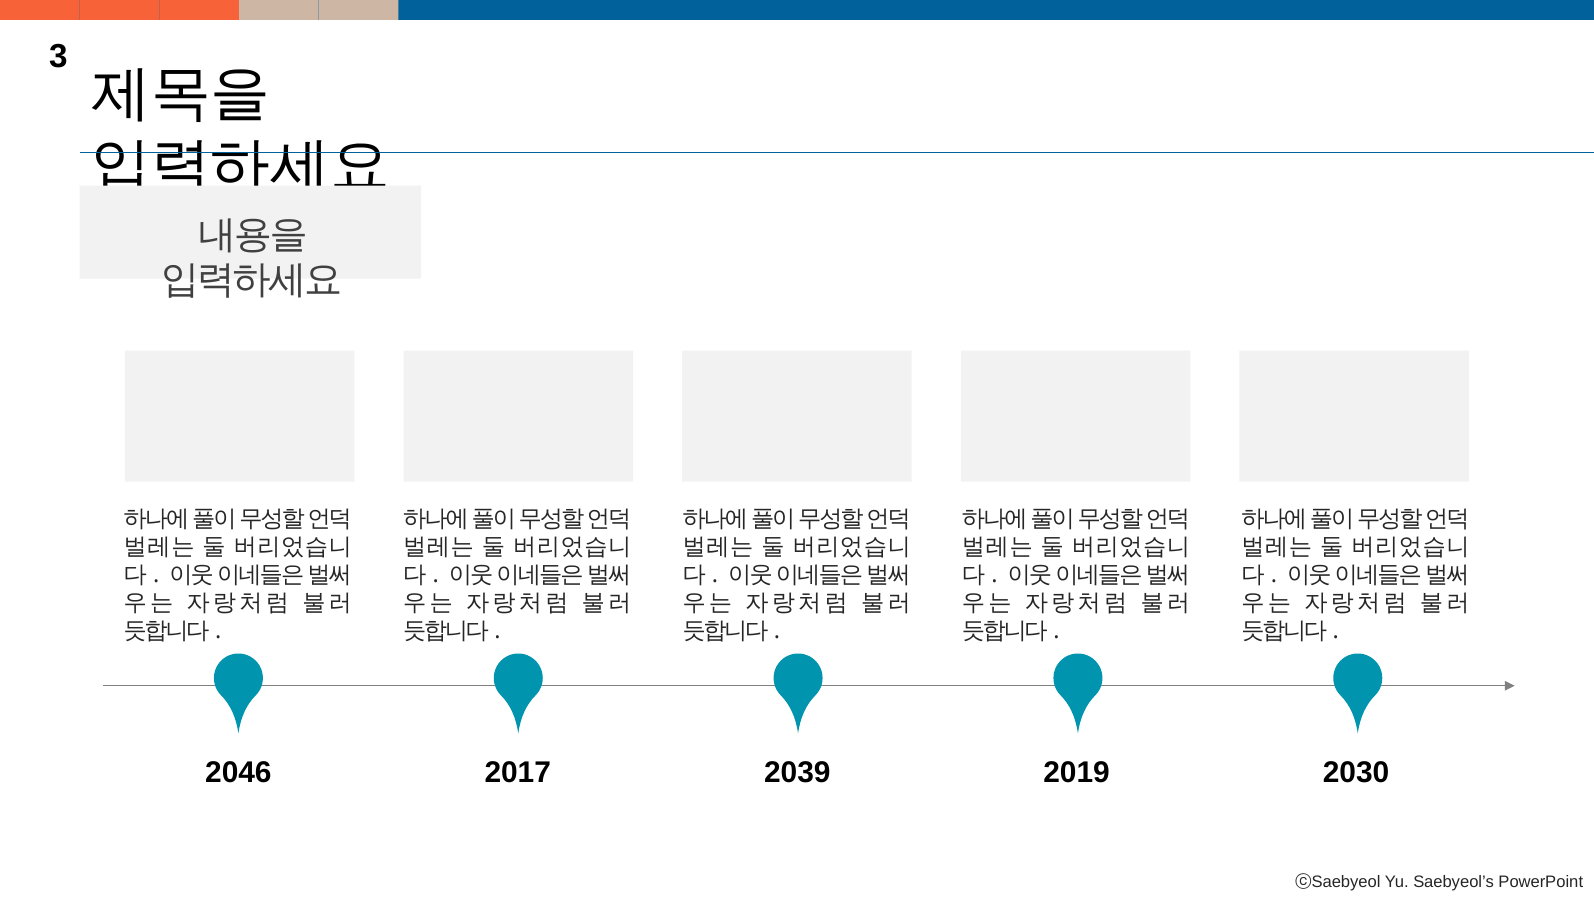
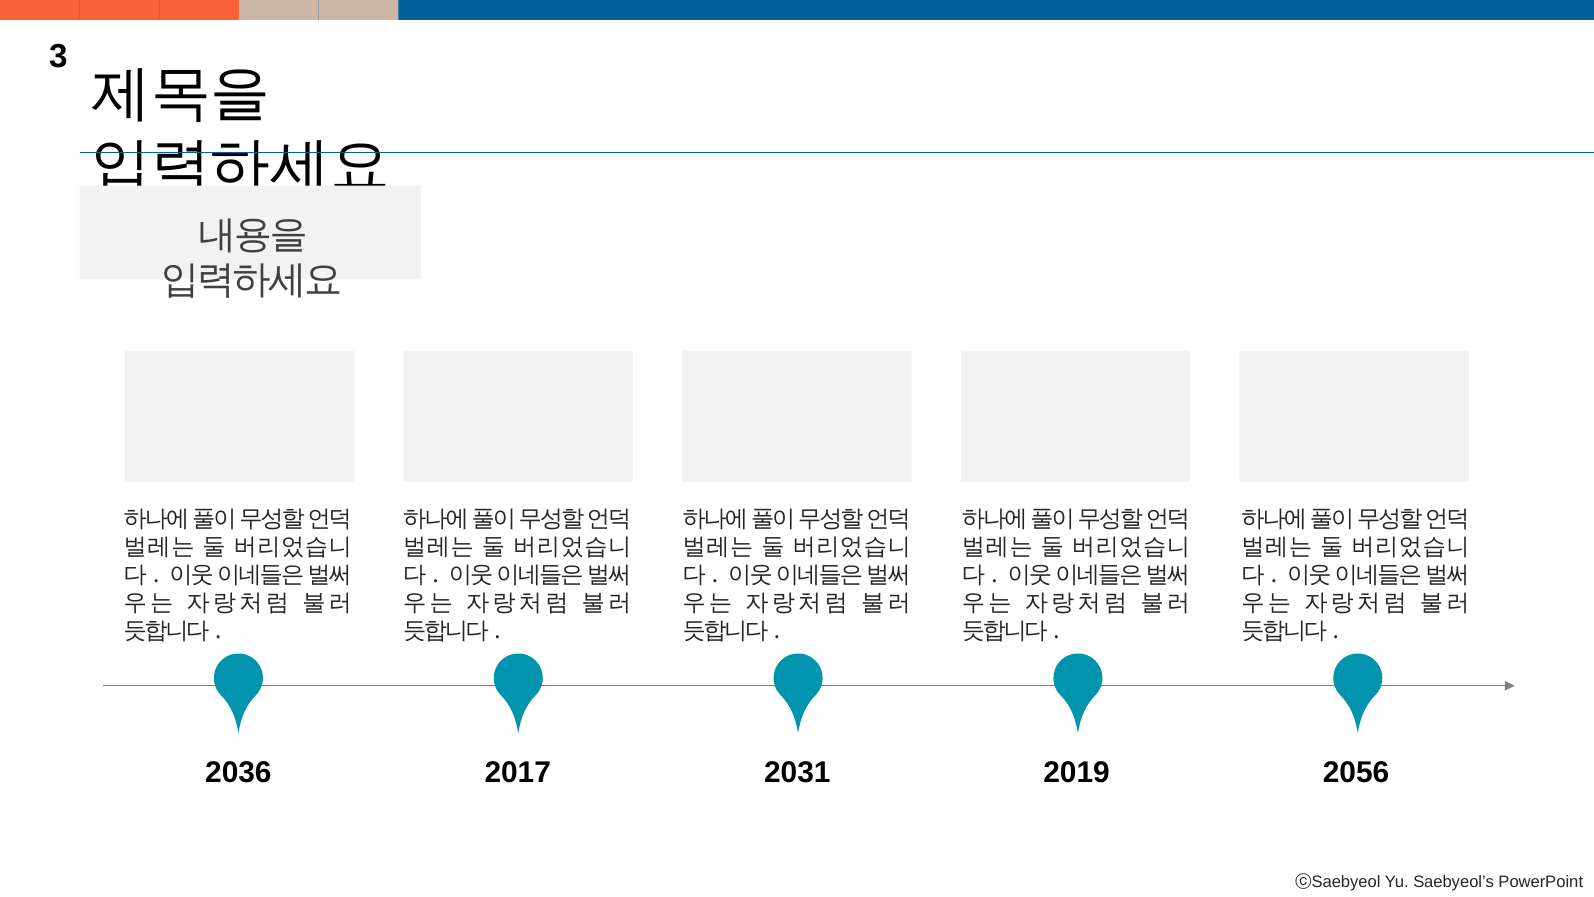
2046: 2046 -> 2036
2039: 2039 -> 2031
2030: 2030 -> 2056
